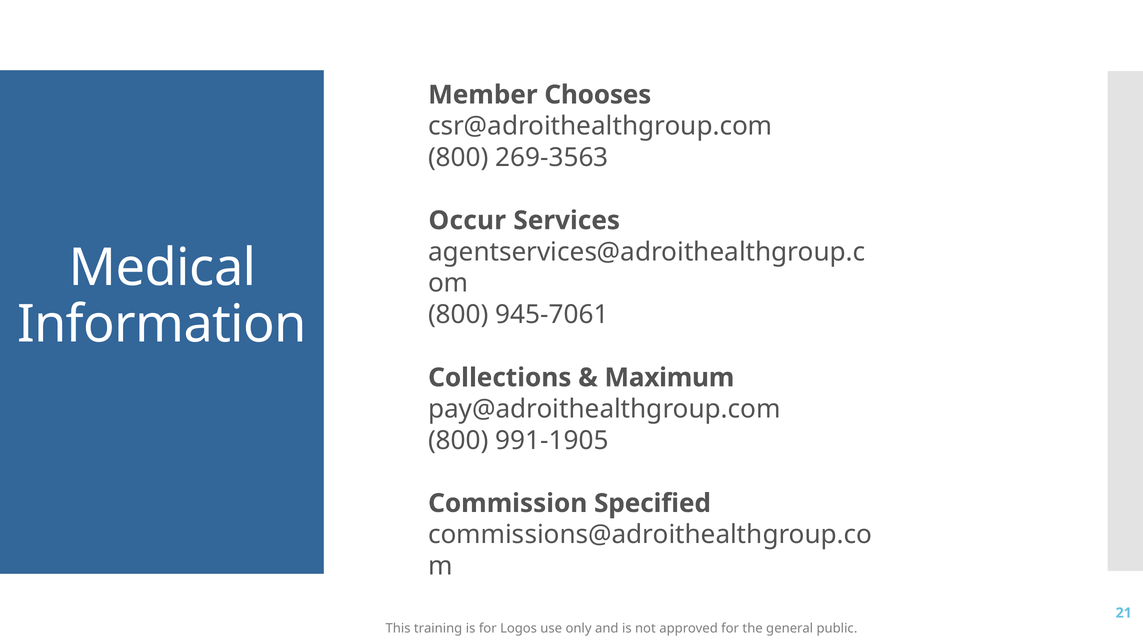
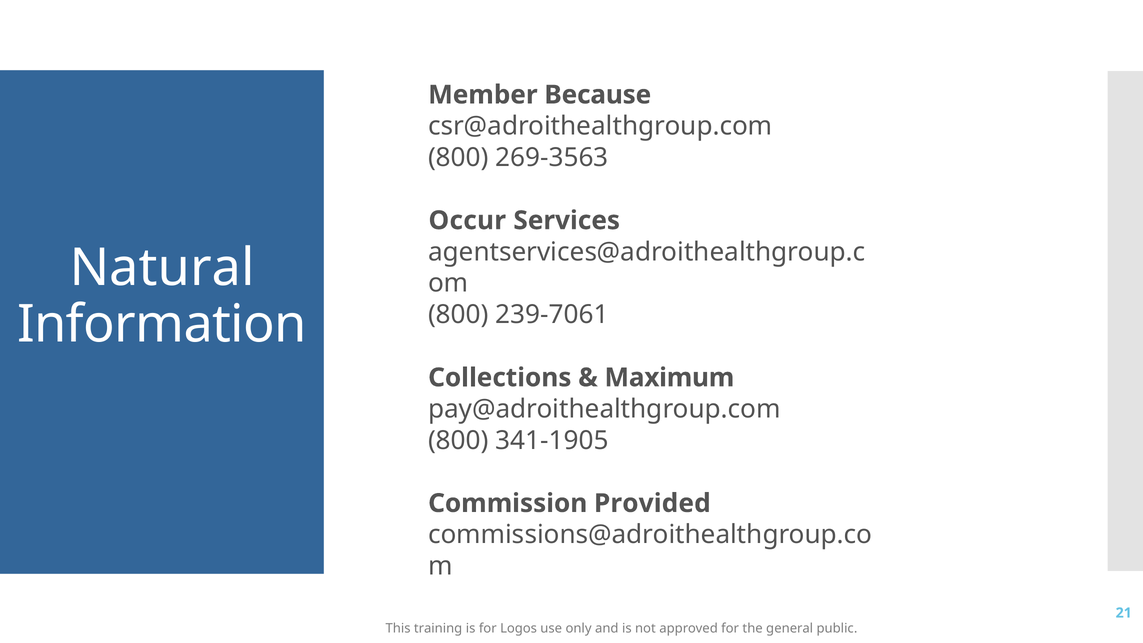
Chooses: Chooses -> Because
Medical: Medical -> Natural
945-7061: 945-7061 -> 239-7061
991-1905: 991-1905 -> 341-1905
Specified: Specified -> Provided
